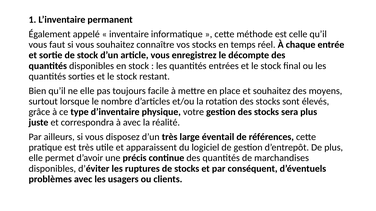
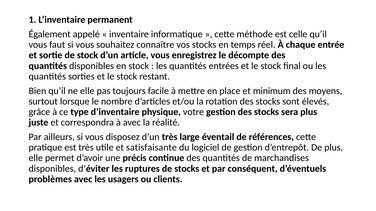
et souhaitez: souhaitez -> minimum
apparaissent: apparaissent -> satisfaisante
